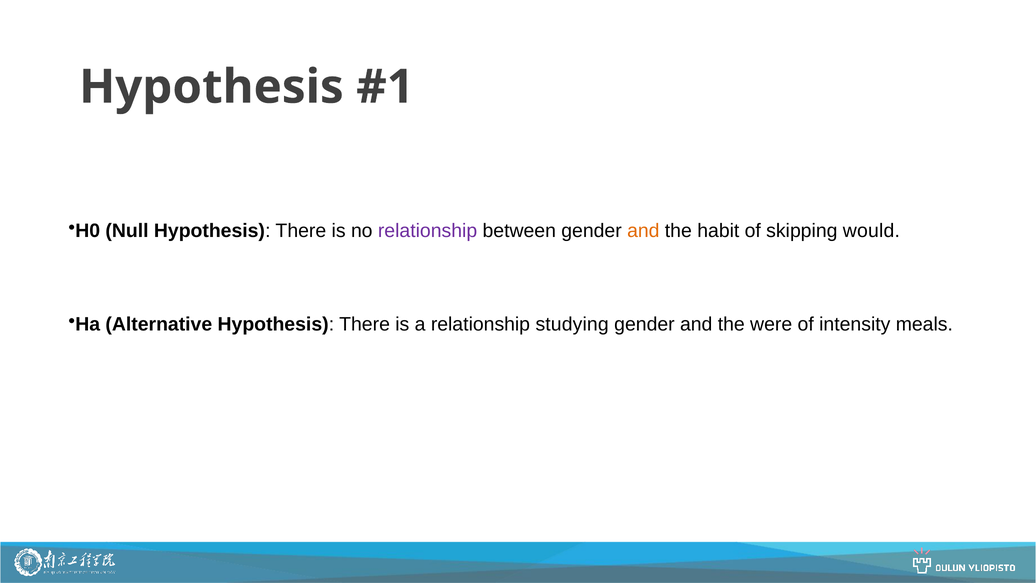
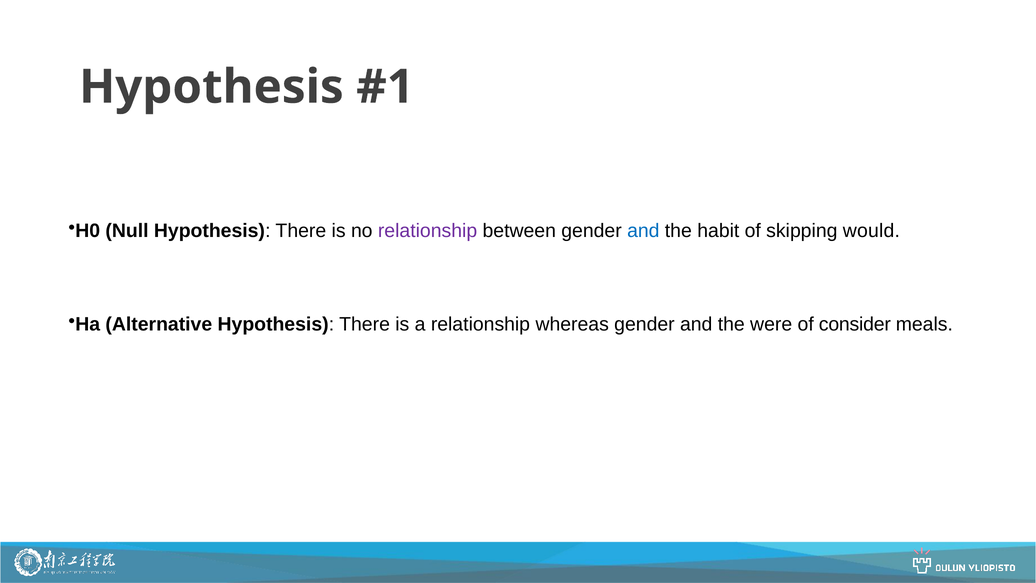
and at (643, 231) colour: orange -> blue
studying: studying -> whereas
intensity: intensity -> consider
